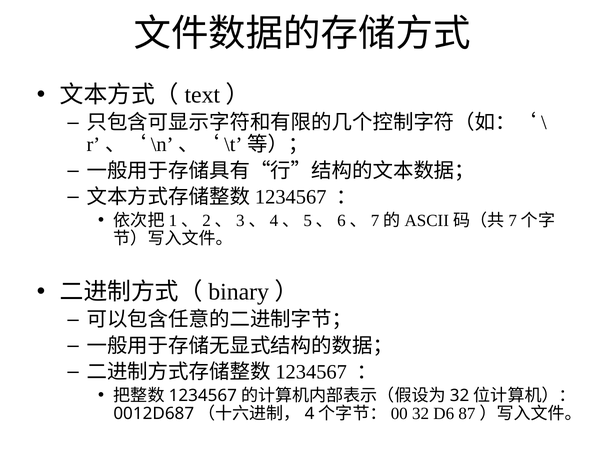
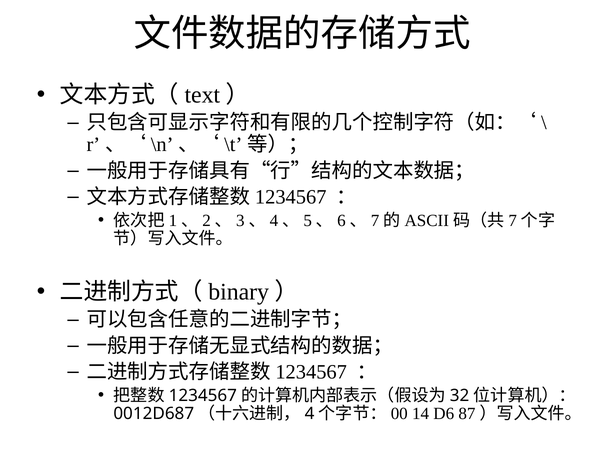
32 at (421, 414): 32 -> 14
